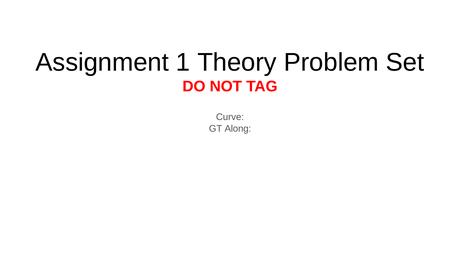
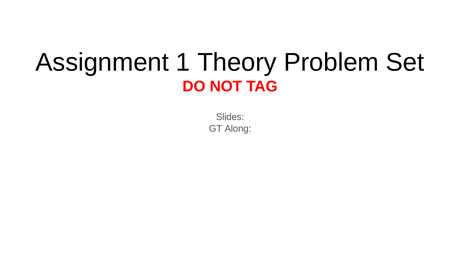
Curve: Curve -> Slides
